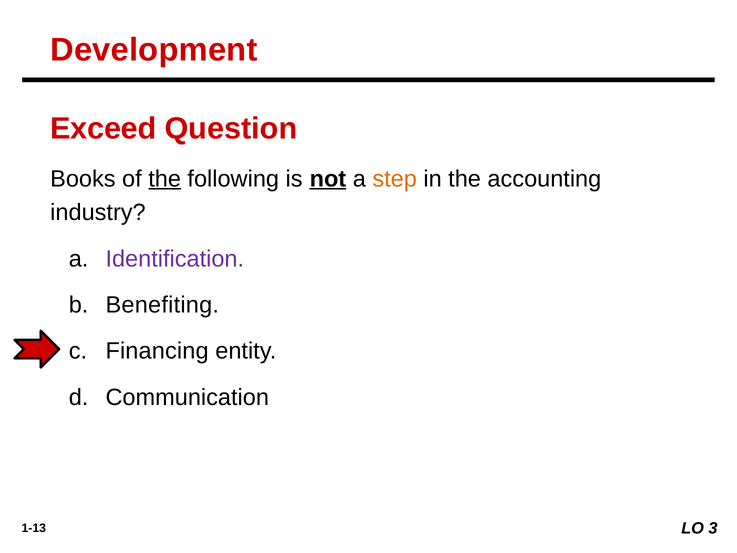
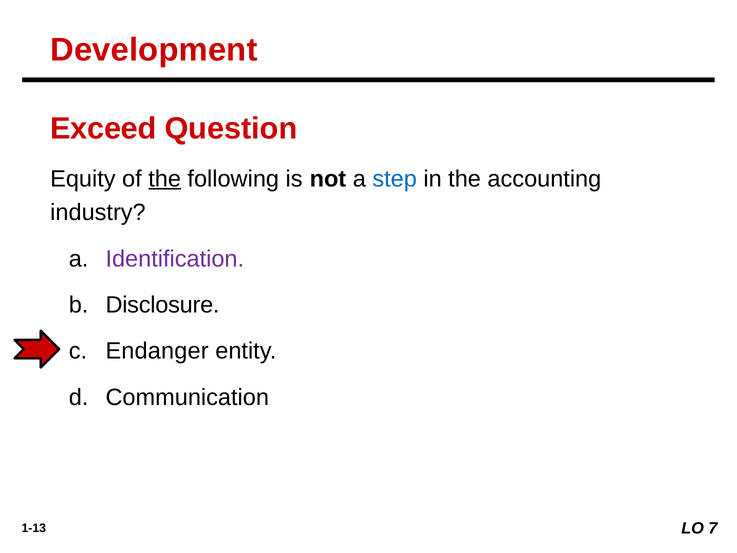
Books: Books -> Equity
not underline: present -> none
step colour: orange -> blue
Benefiting: Benefiting -> Disclosure
Financing: Financing -> Endanger
3: 3 -> 7
